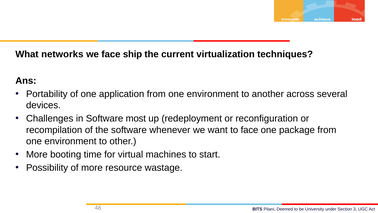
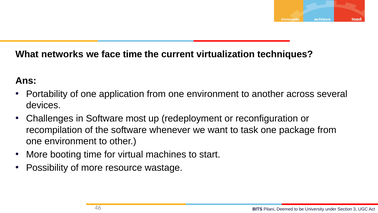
face ship: ship -> time
to face: face -> task
